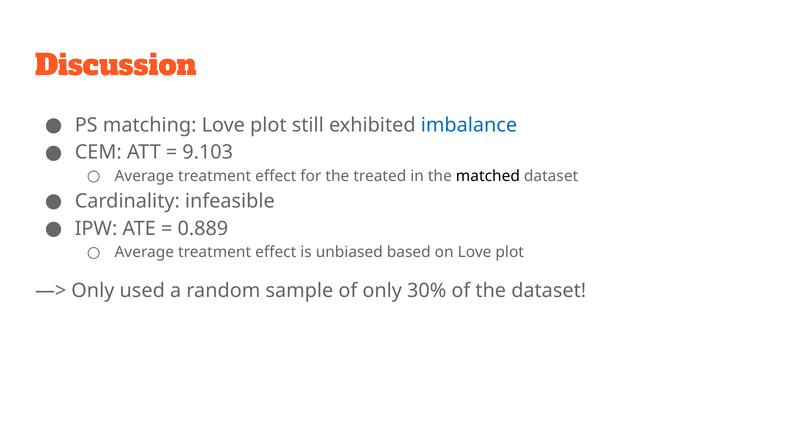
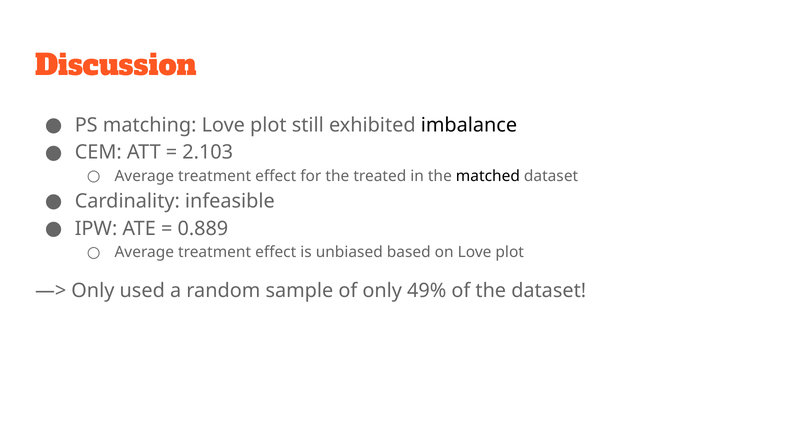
imbalance colour: blue -> black
9.103: 9.103 -> 2.103
30%: 30% -> 49%
